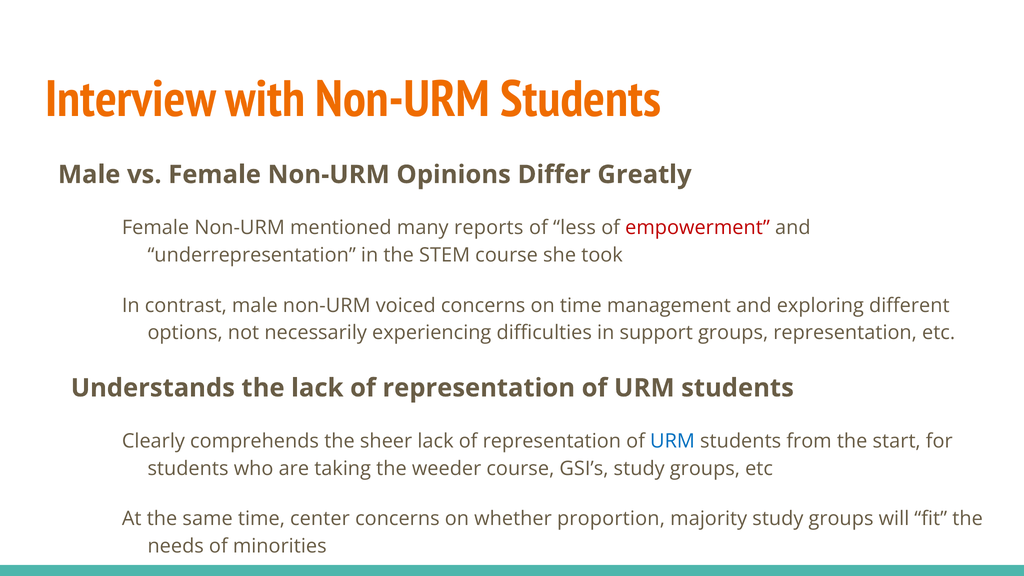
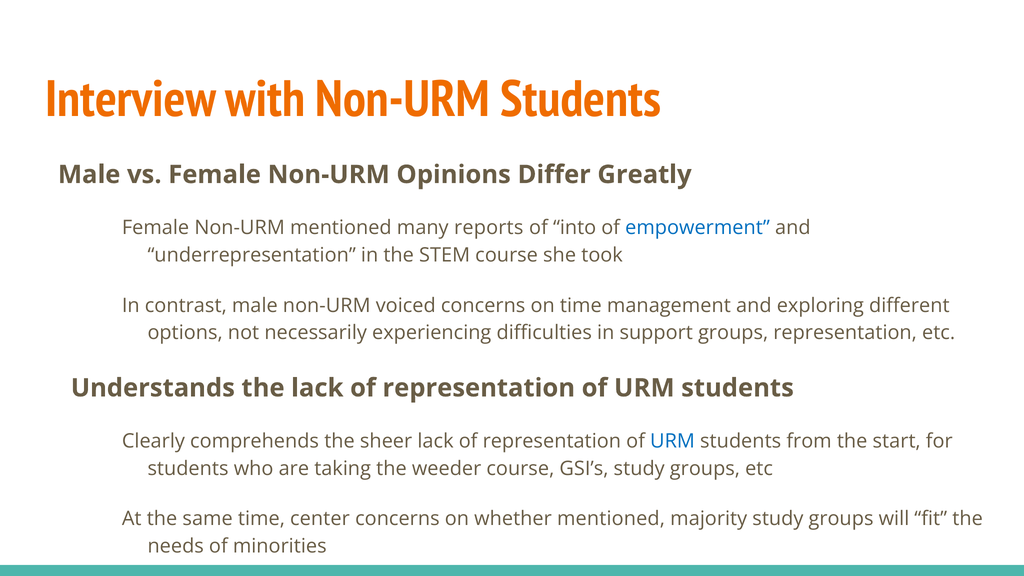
less: less -> into
empowerment colour: red -> blue
whether proportion: proportion -> mentioned
